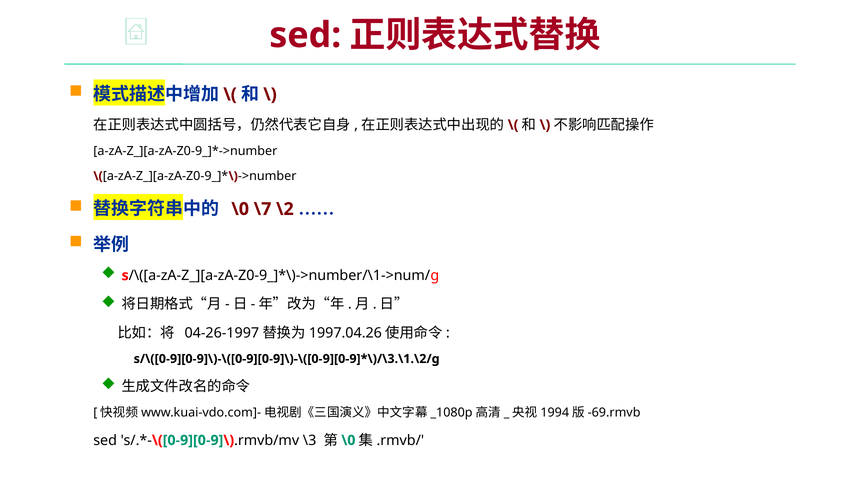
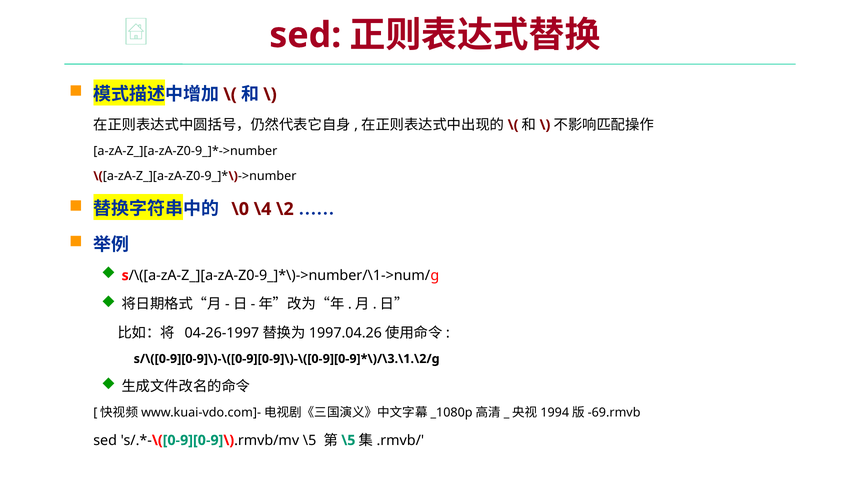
\7: \7 -> \4
\3 at (310, 440): \3 -> \5
\0 at (348, 440): \0 -> \5
